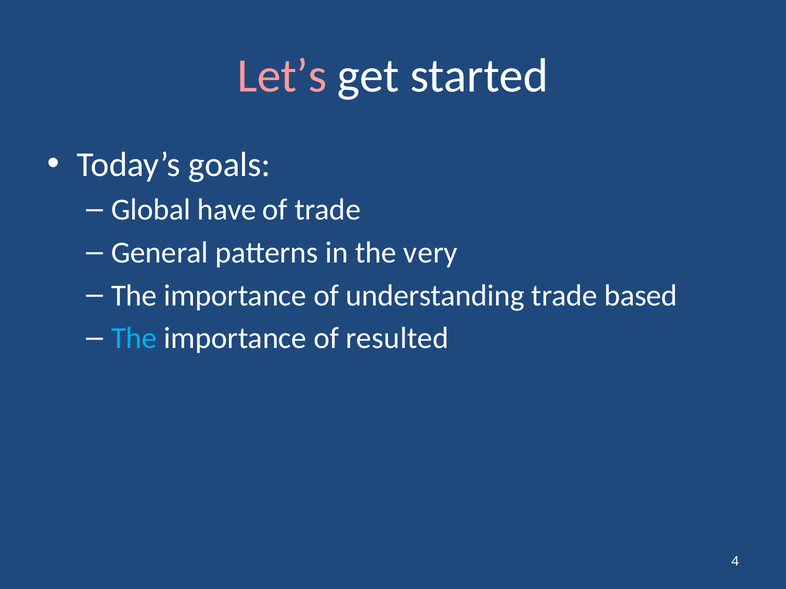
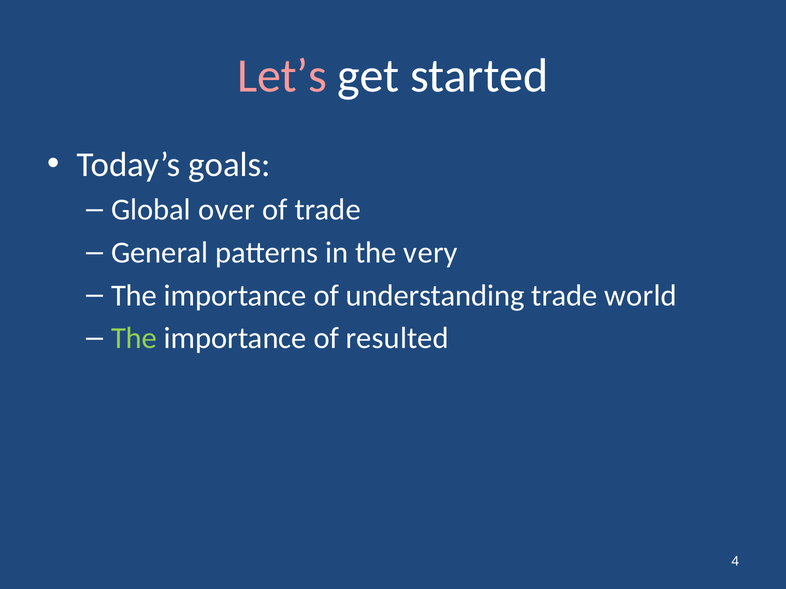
have: have -> over
based: based -> world
The at (134, 339) colour: light blue -> light green
